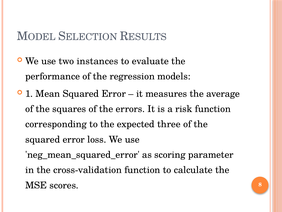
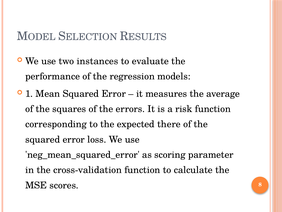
three: three -> there
